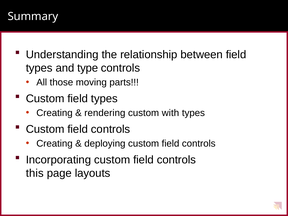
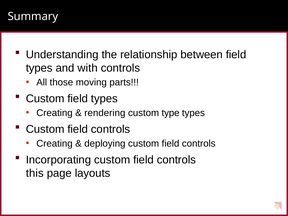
type: type -> with
with: with -> type
